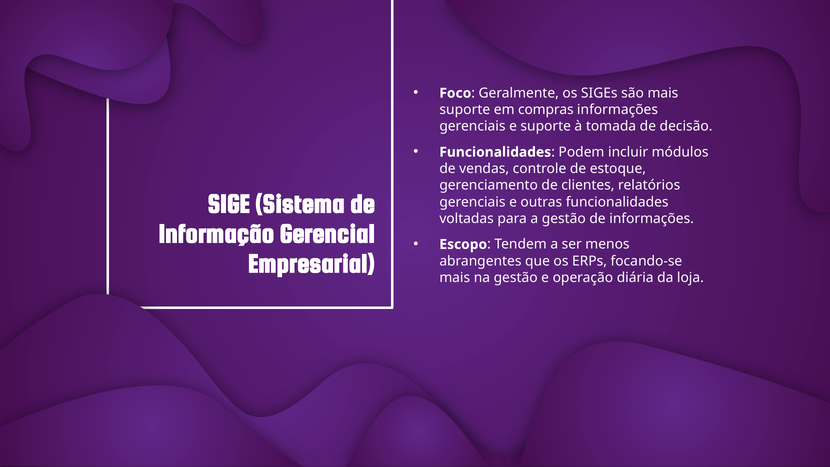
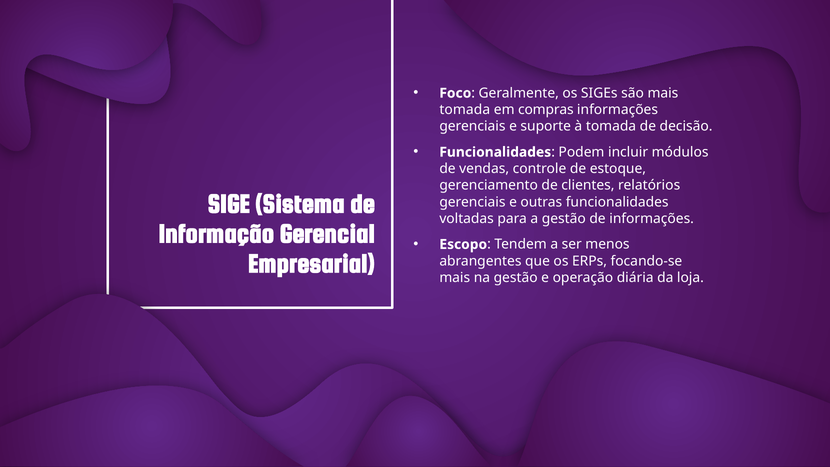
suporte at (465, 110): suporte -> tomada
